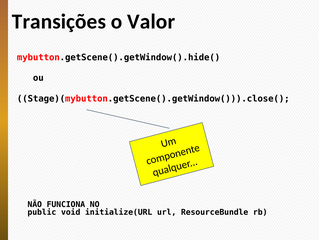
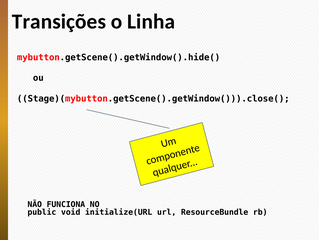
Valor: Valor -> Linha
